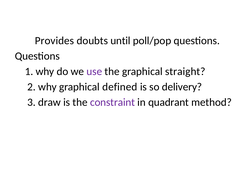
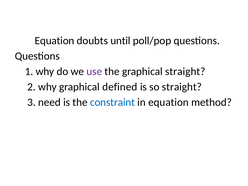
Provides at (54, 41): Provides -> Equation
so delivery: delivery -> straight
draw: draw -> need
constraint colour: purple -> blue
in quadrant: quadrant -> equation
